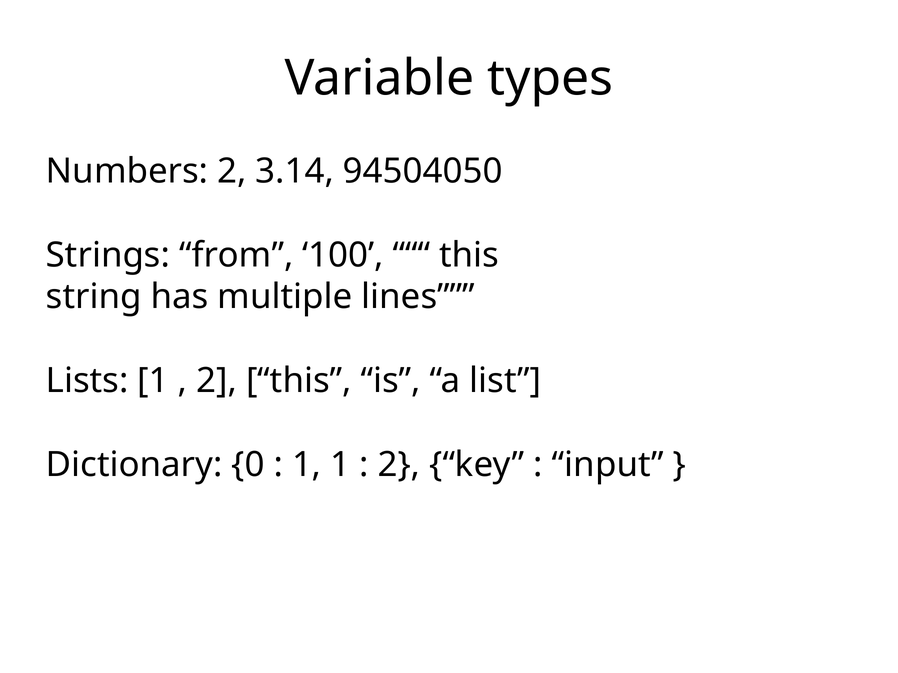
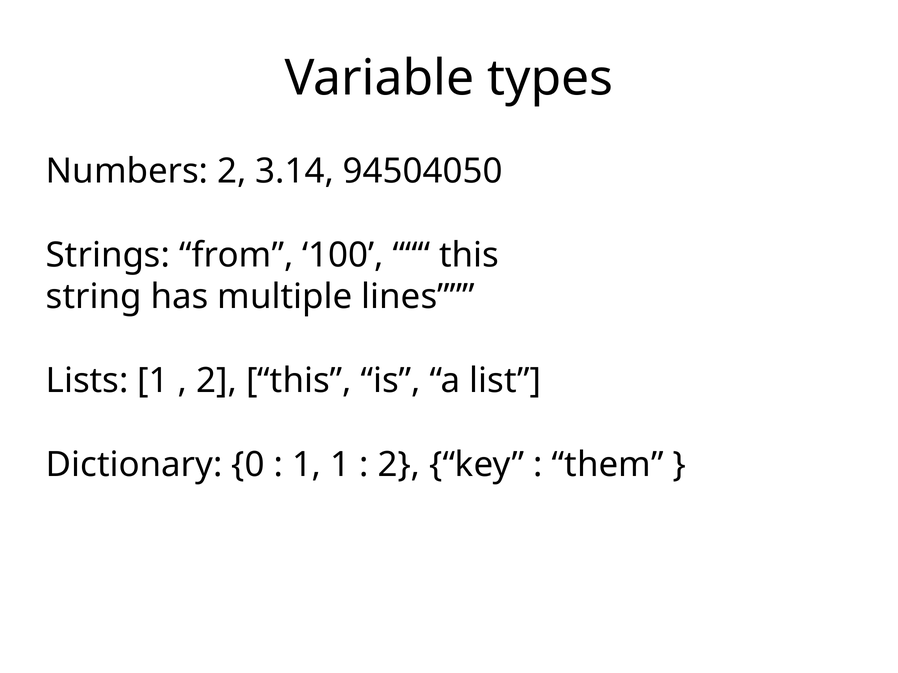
input: input -> them
